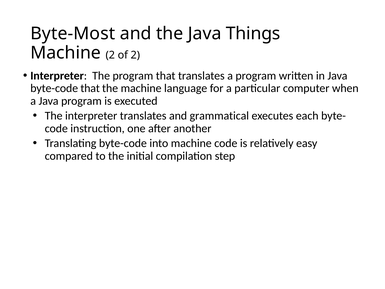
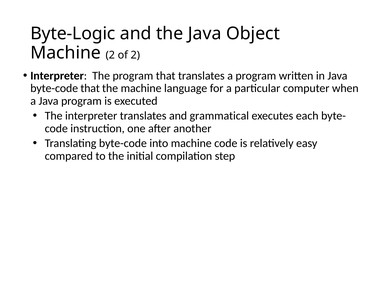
Byte-Most: Byte-Most -> Byte-Logic
Things: Things -> Object
